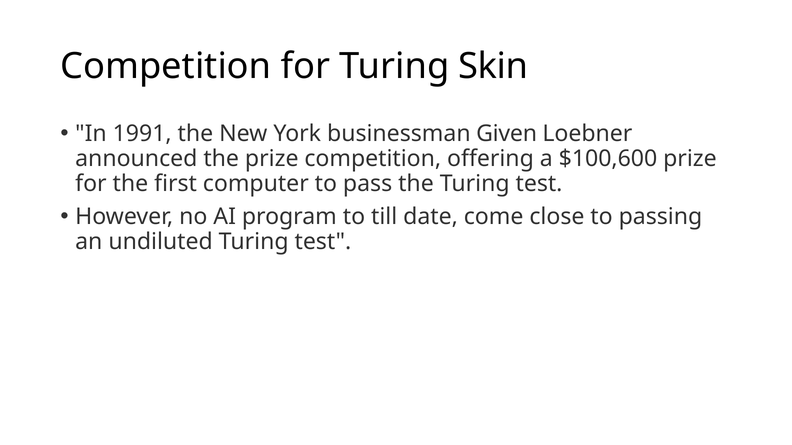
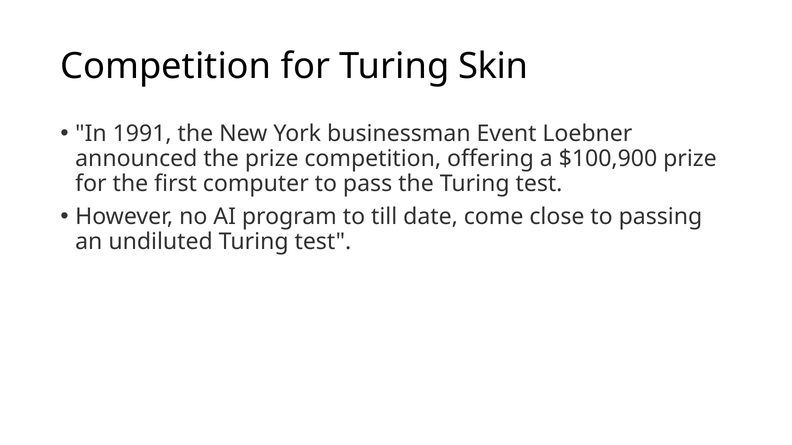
Given: Given -> Event
$100,600: $100,600 -> $100,900
